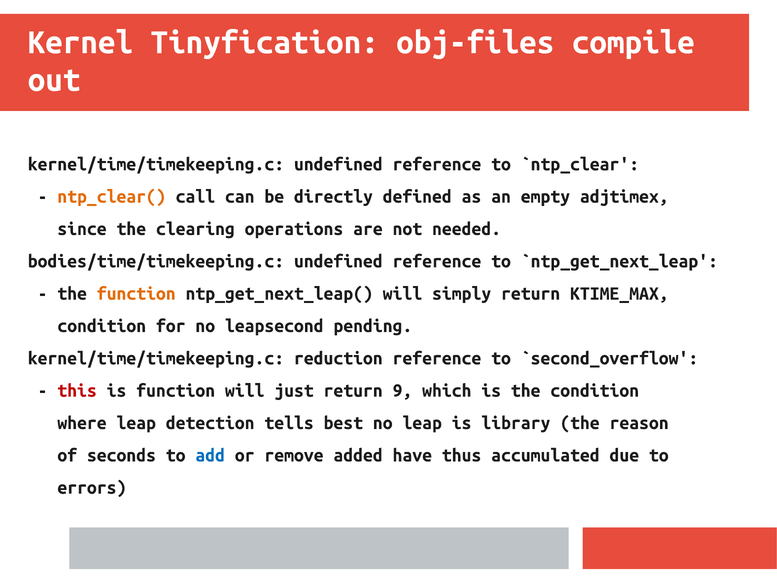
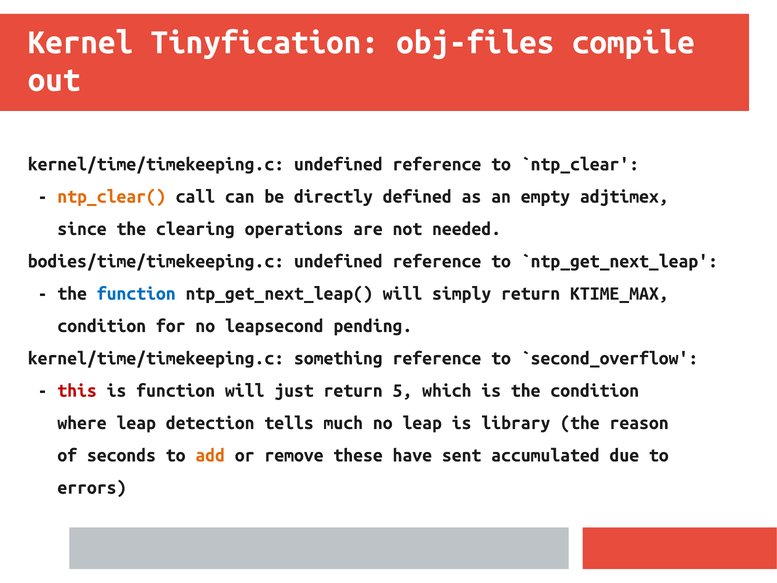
function at (136, 294) colour: orange -> blue
reduction: reduction -> something
9: 9 -> 5
best: best -> much
add colour: blue -> orange
added: added -> these
thus: thus -> sent
